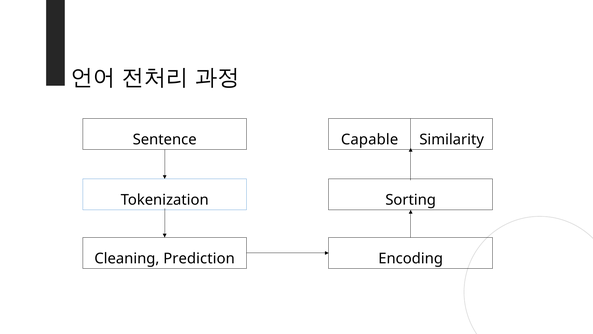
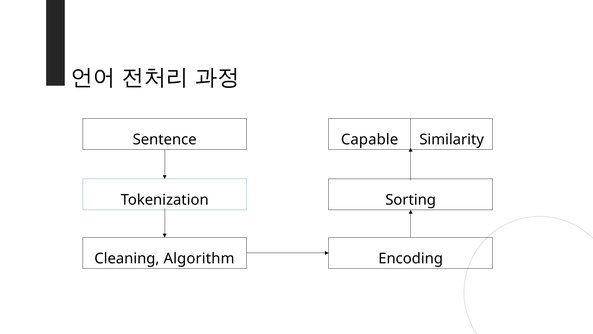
Prediction: Prediction -> Algorithm
